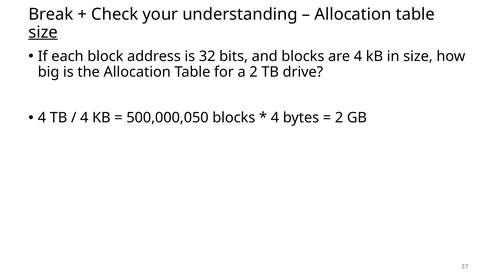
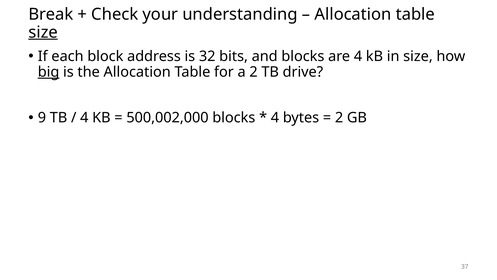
big underline: none -> present
4 at (42, 118): 4 -> 9
500,000,050: 500,000,050 -> 500,002,000
